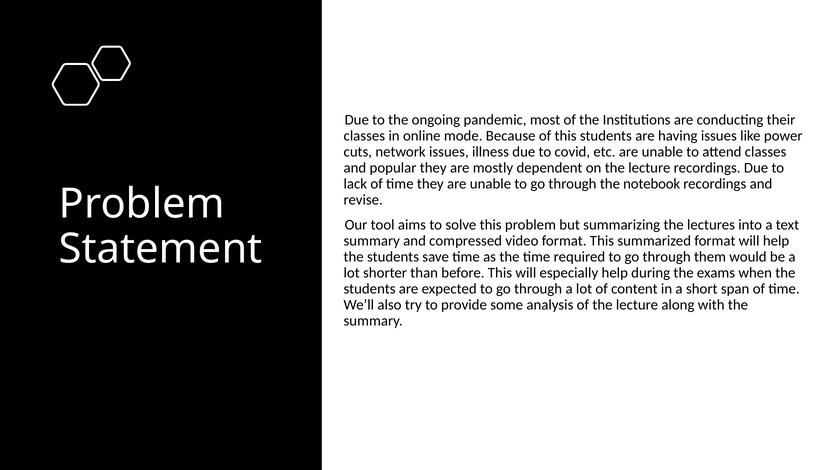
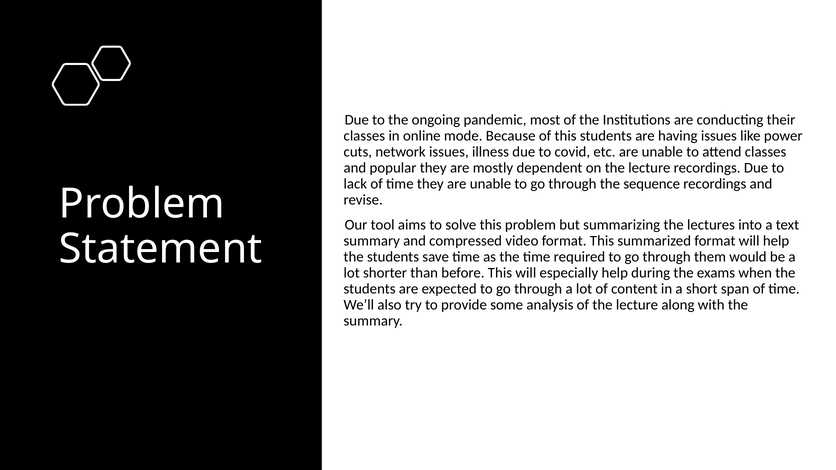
notebook: notebook -> sequence
